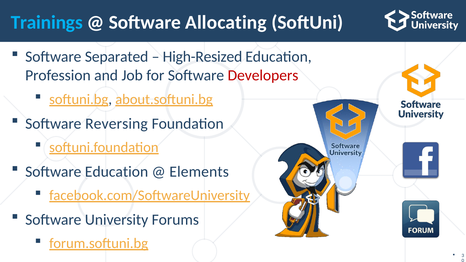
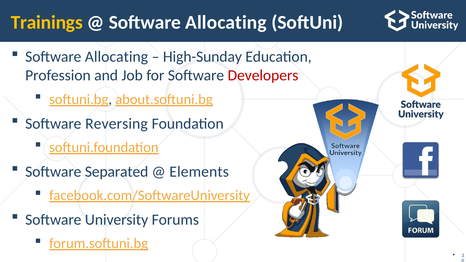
Trainings colour: light blue -> yellow
Separated at (117, 57): Separated -> Allocating
High-Resized: High-Resized -> High-Sunday
Software Education: Education -> Separated
